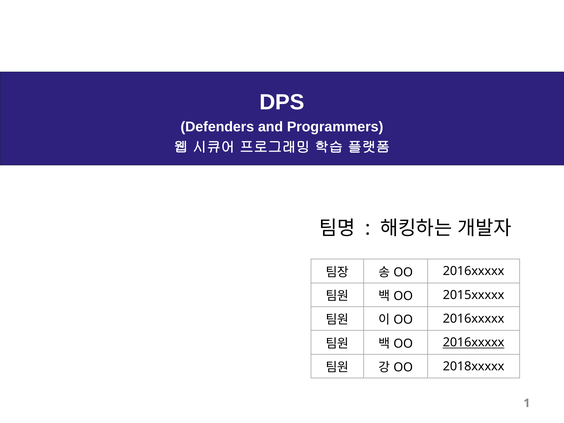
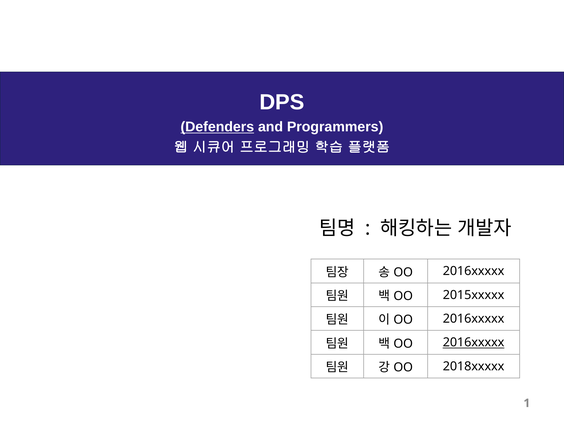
Defenders underline: none -> present
